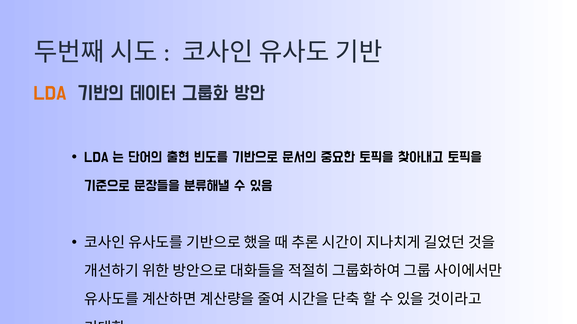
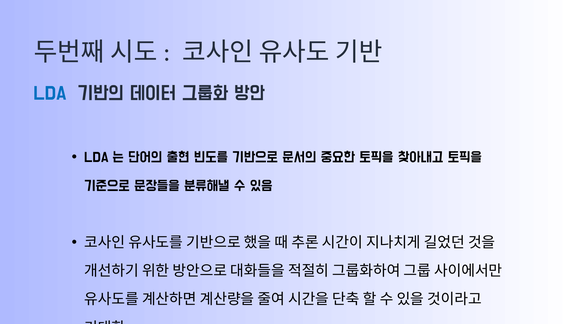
LDA colour: orange -> blue
